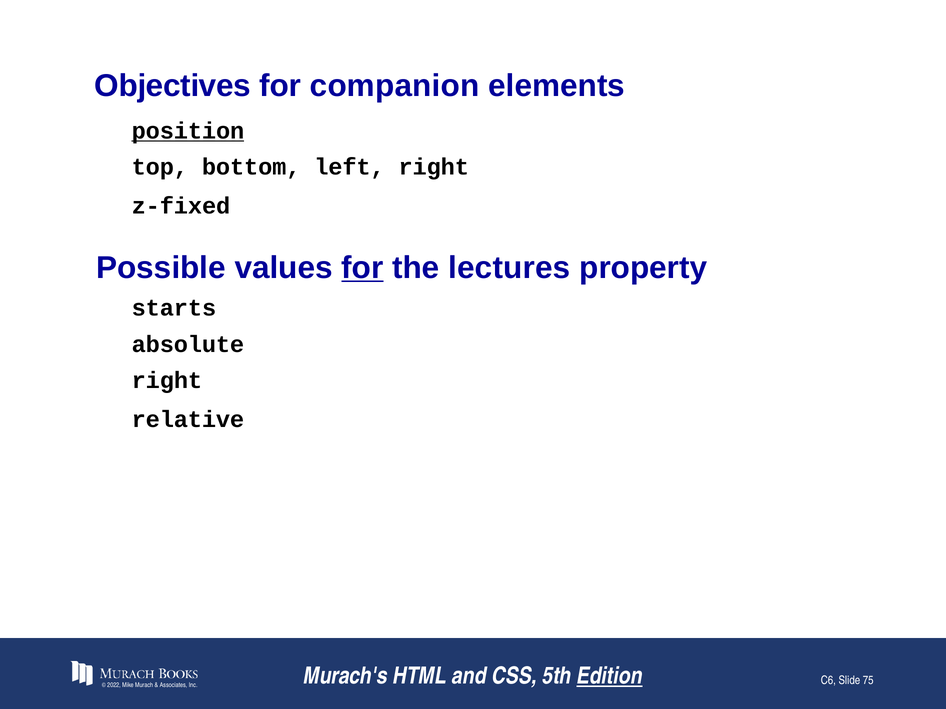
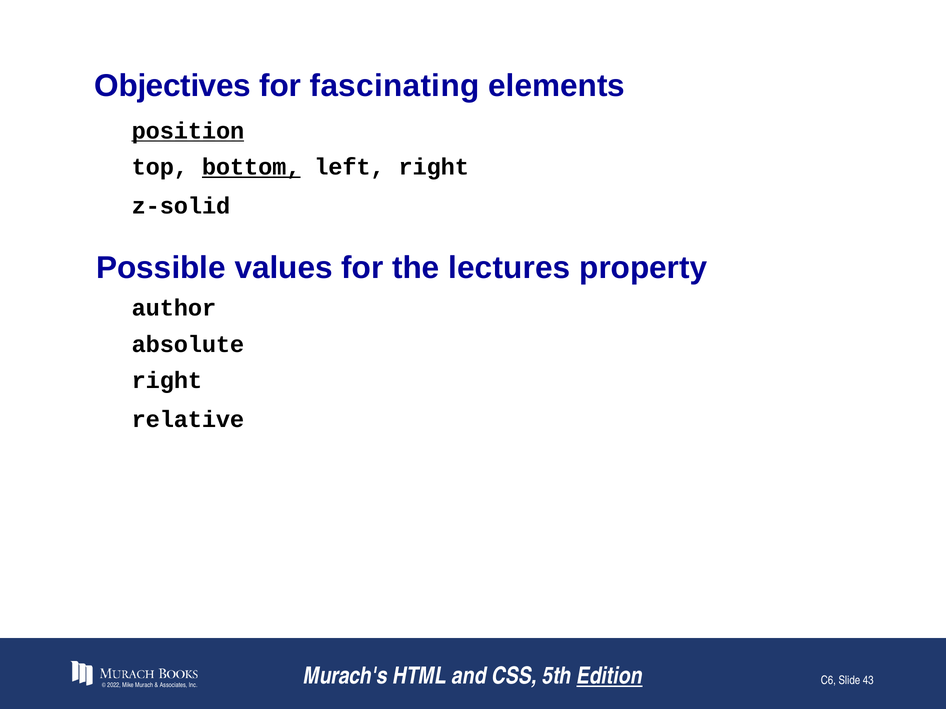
companion: companion -> fascinating
bottom underline: none -> present
z-fixed: z-fixed -> z-solid
for at (362, 268) underline: present -> none
starts: starts -> author
75: 75 -> 43
